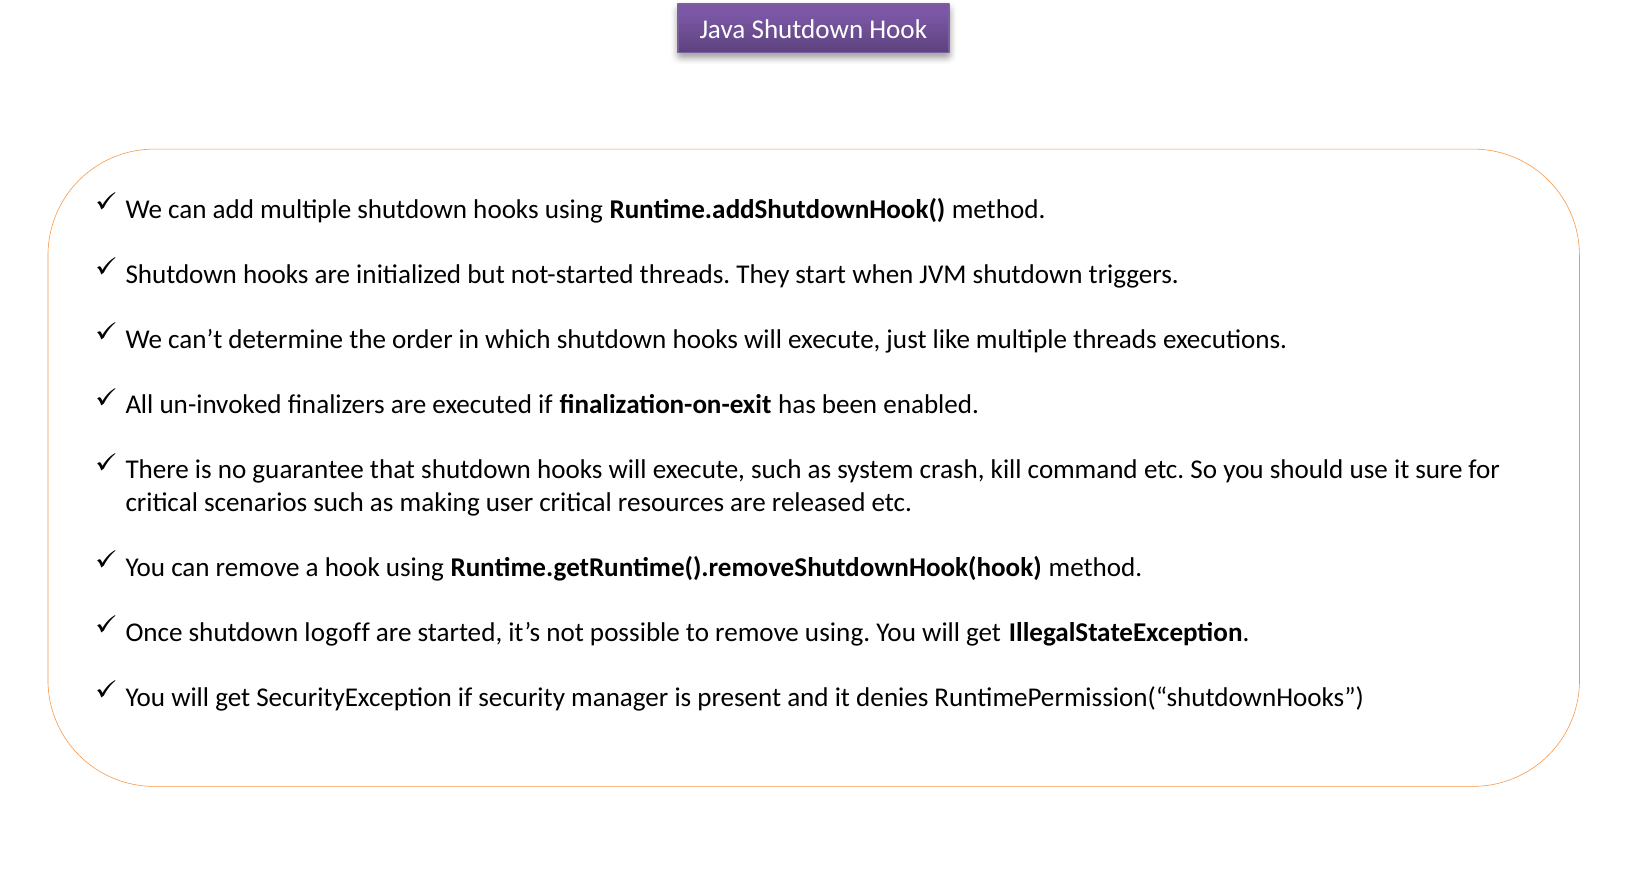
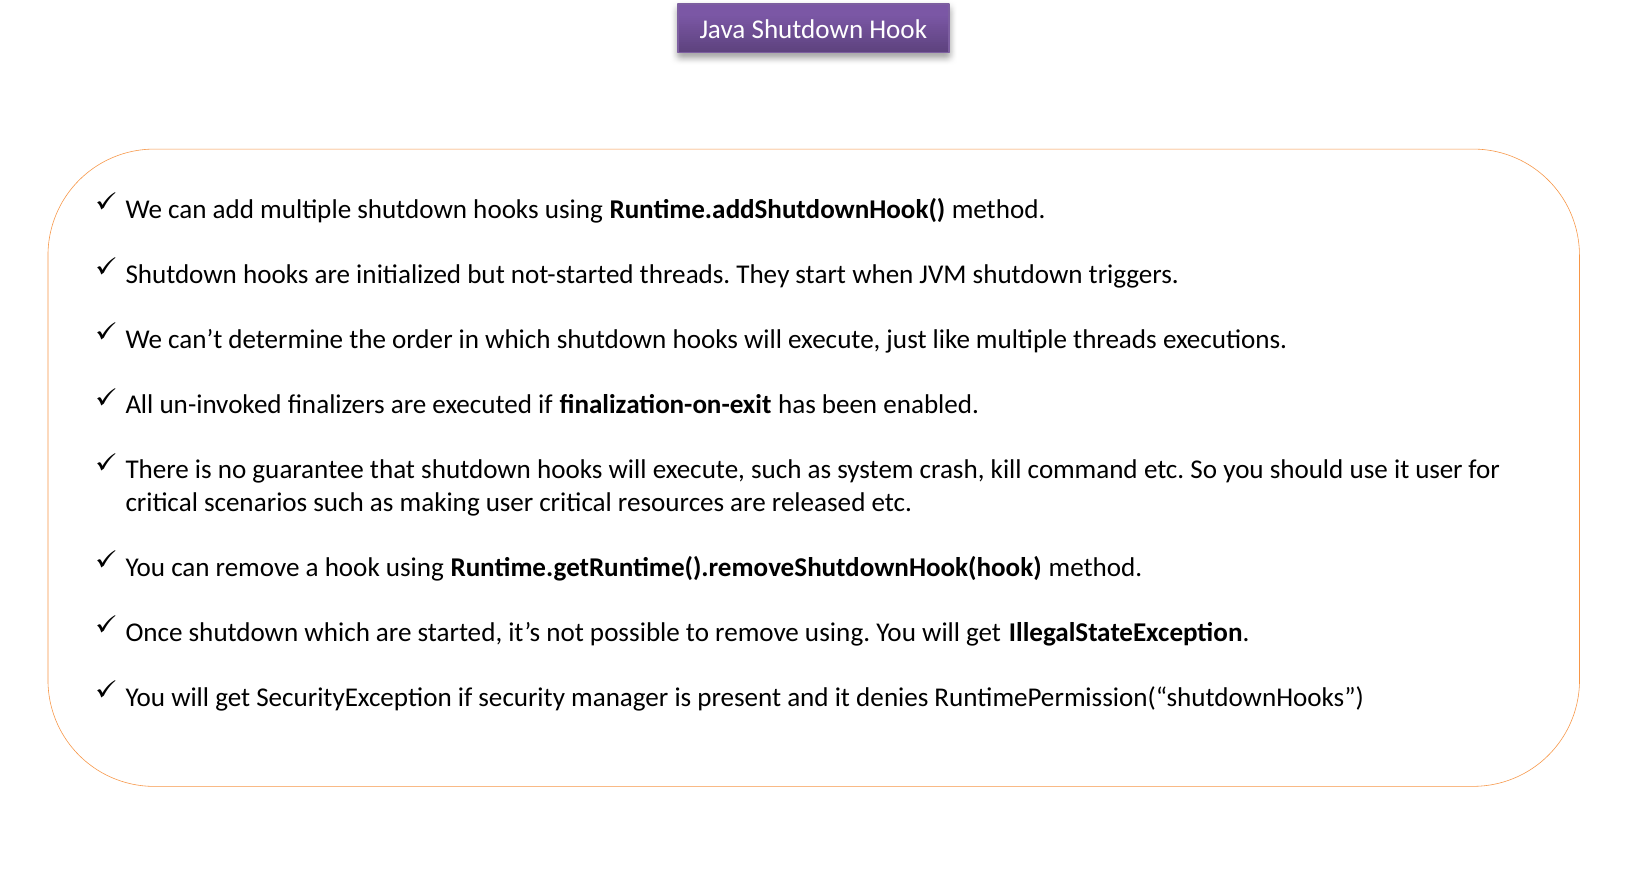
it sure: sure -> user
shutdown logoff: logoff -> which
